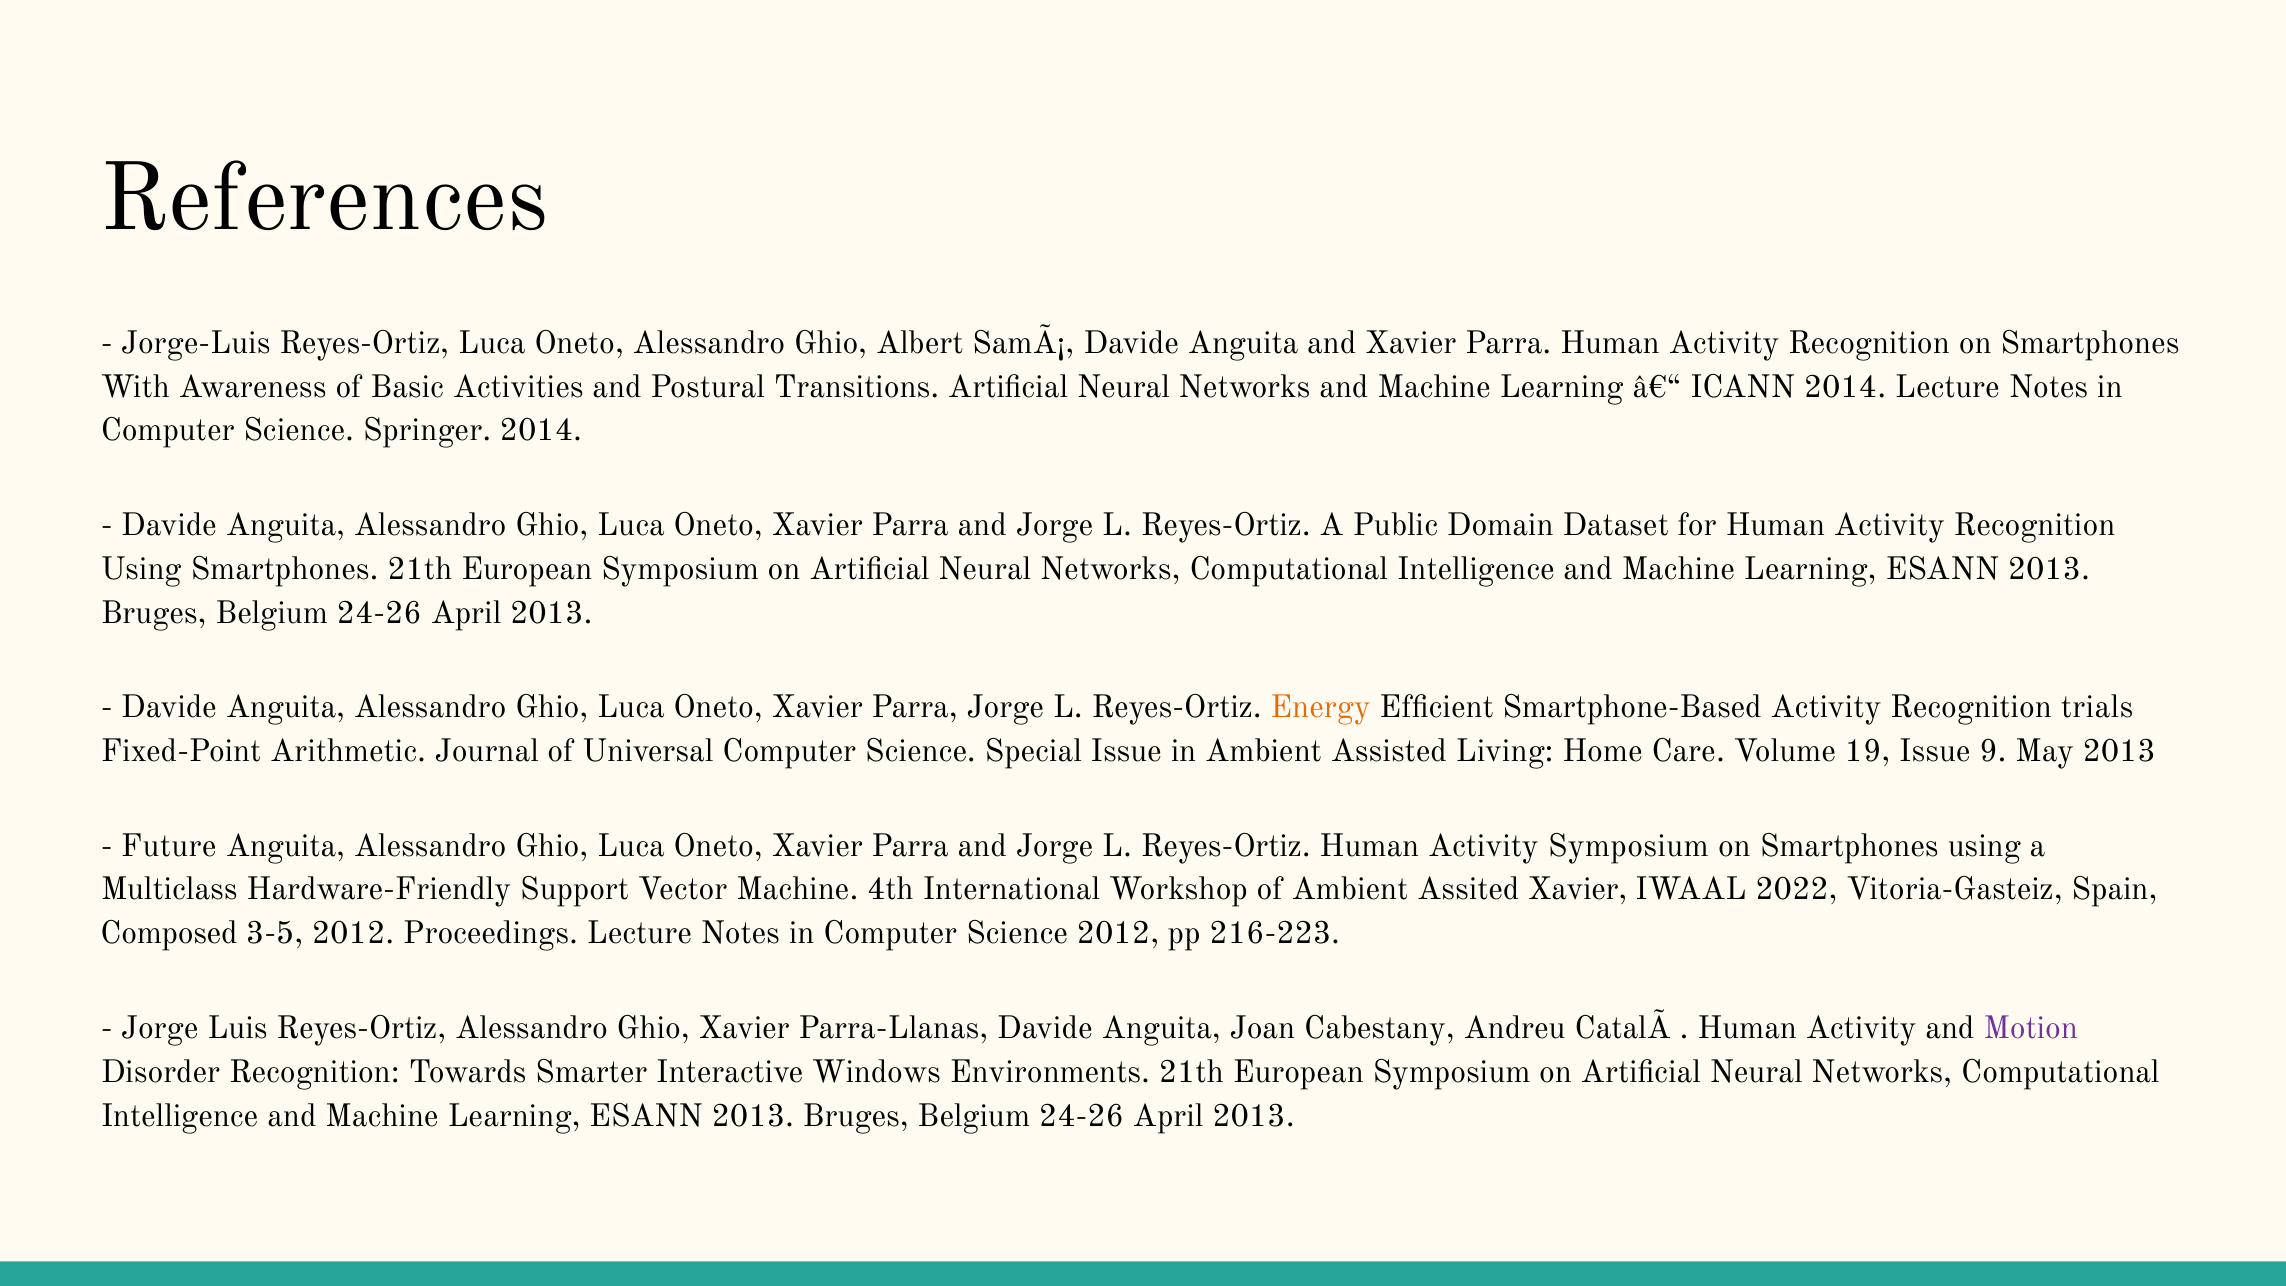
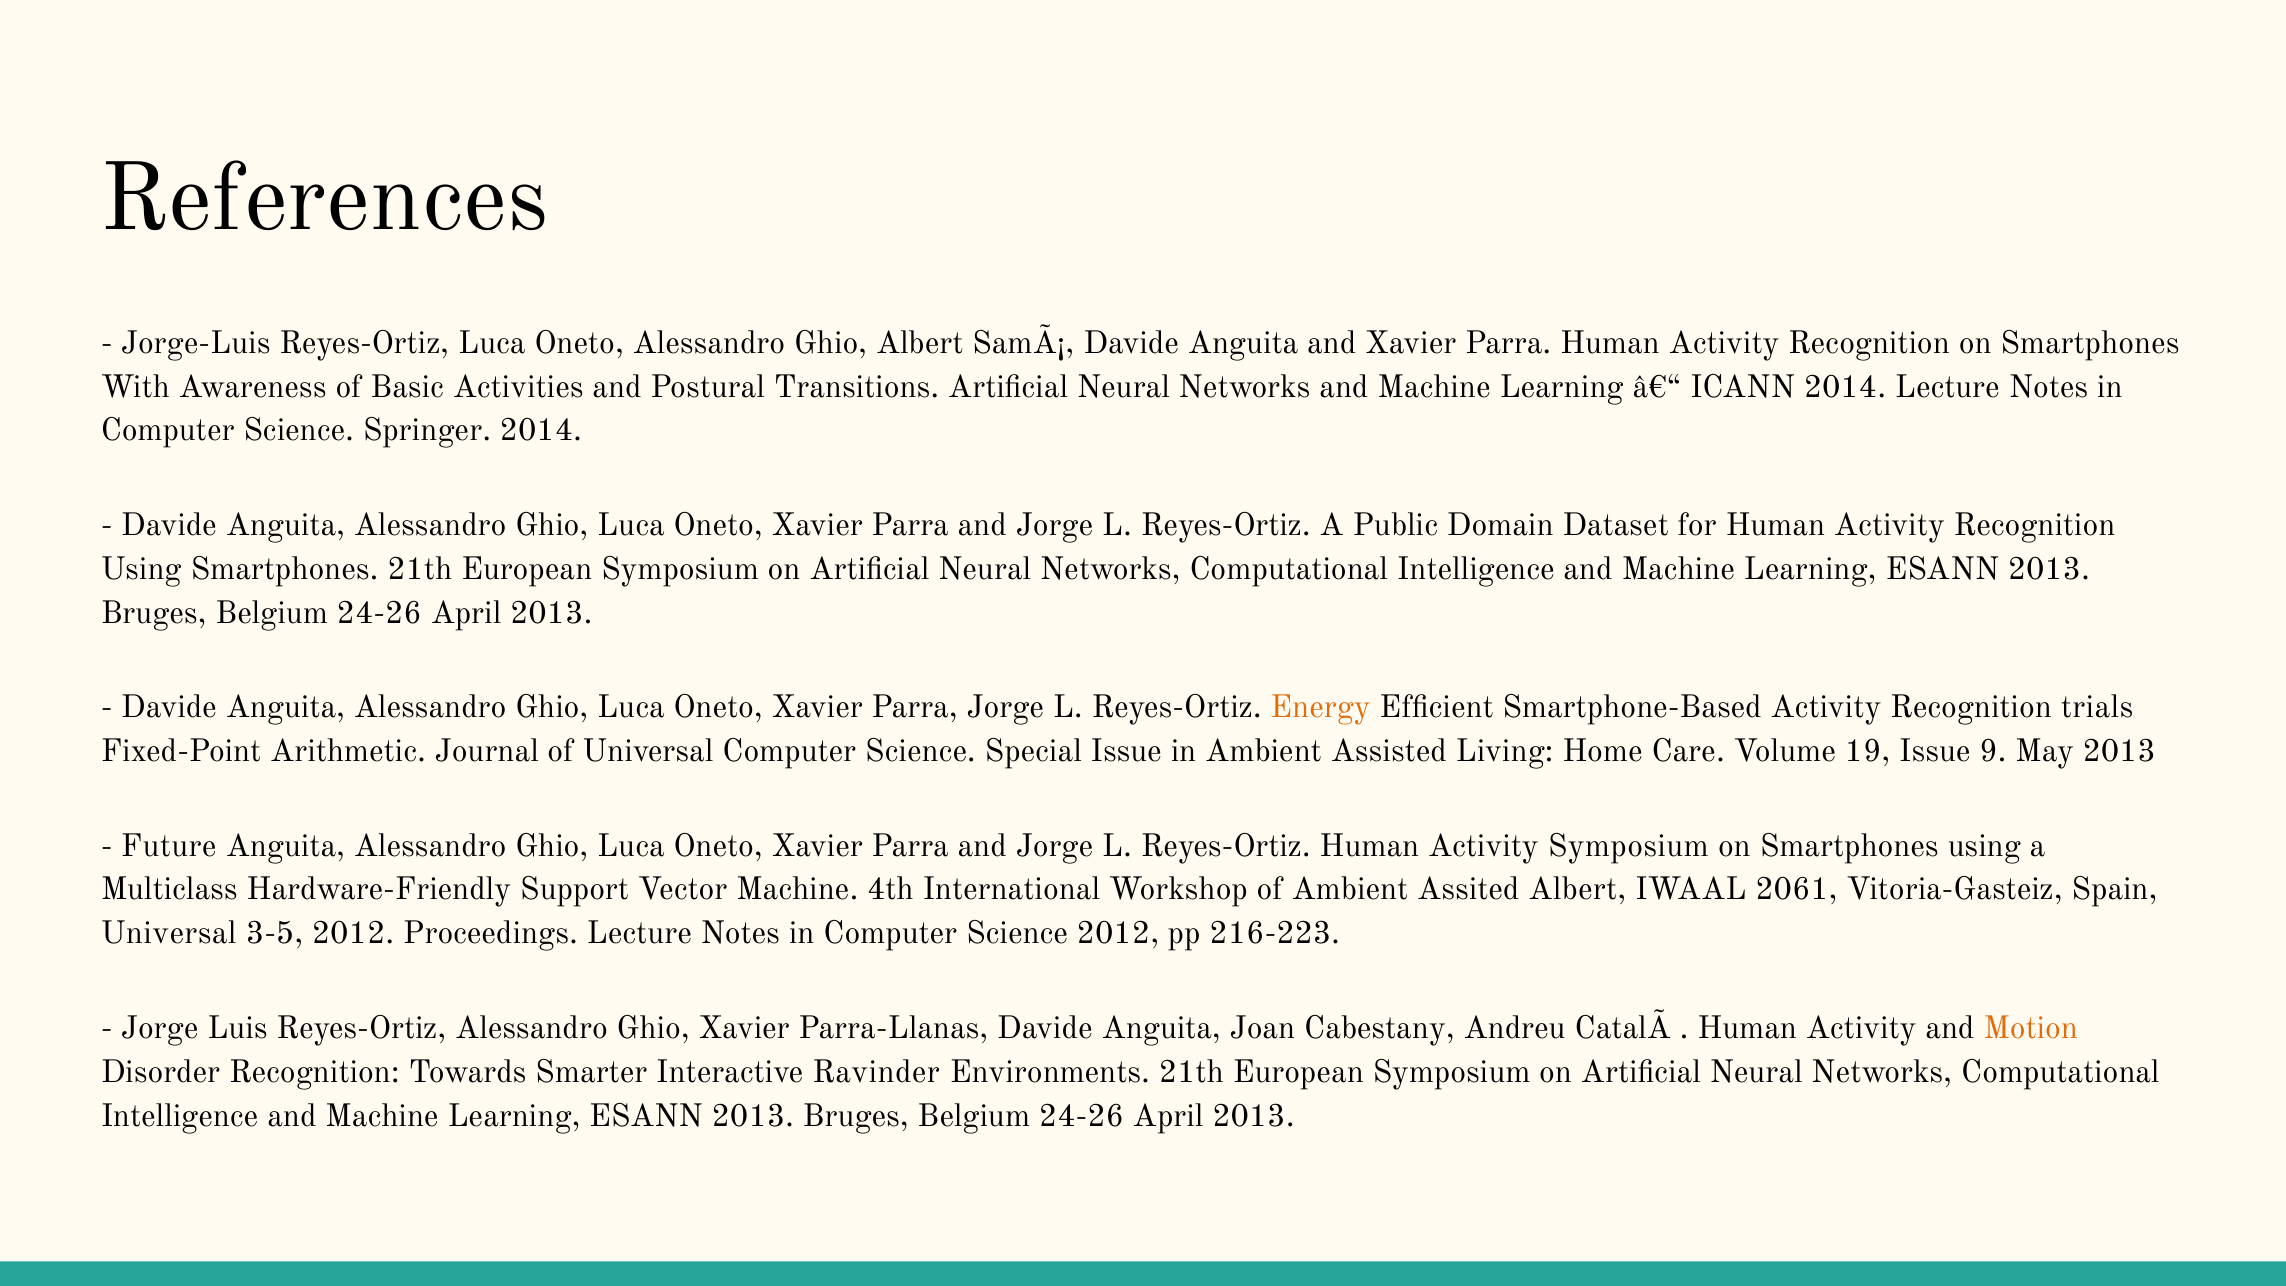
Assited Xavier: Xavier -> Albert
2022: 2022 -> 2061
Composed at (169, 933): Composed -> Universal
Motion colour: purple -> orange
Windows: Windows -> Ravinder
